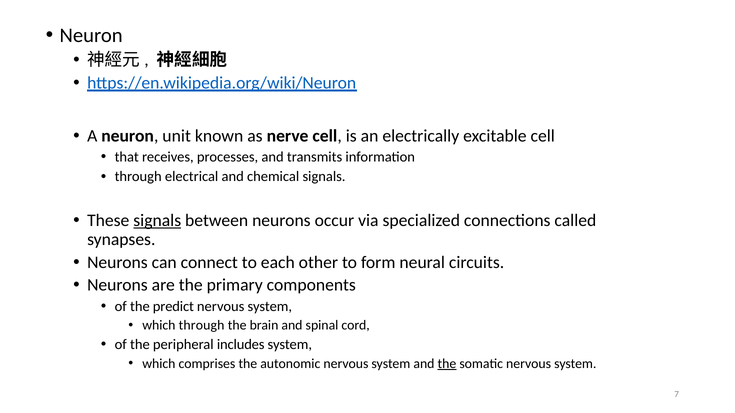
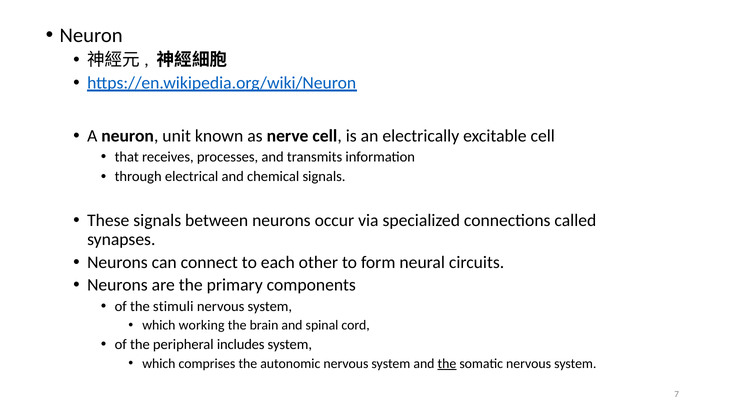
signals at (157, 221) underline: present -> none
predict: predict -> stimuli
which through: through -> working
